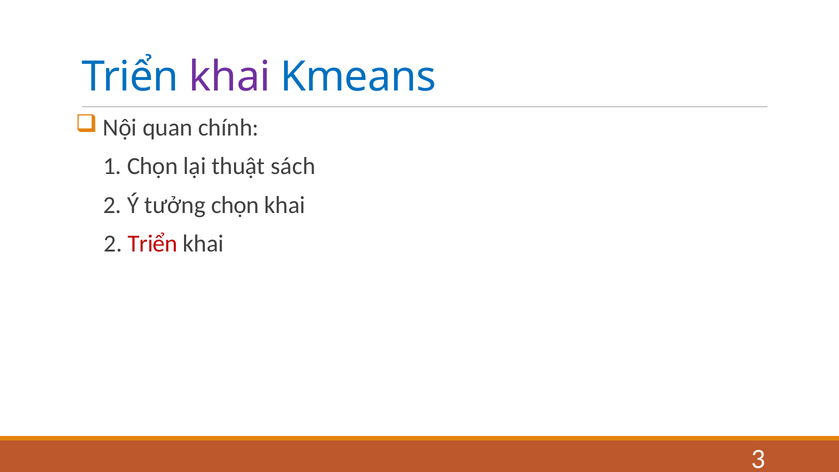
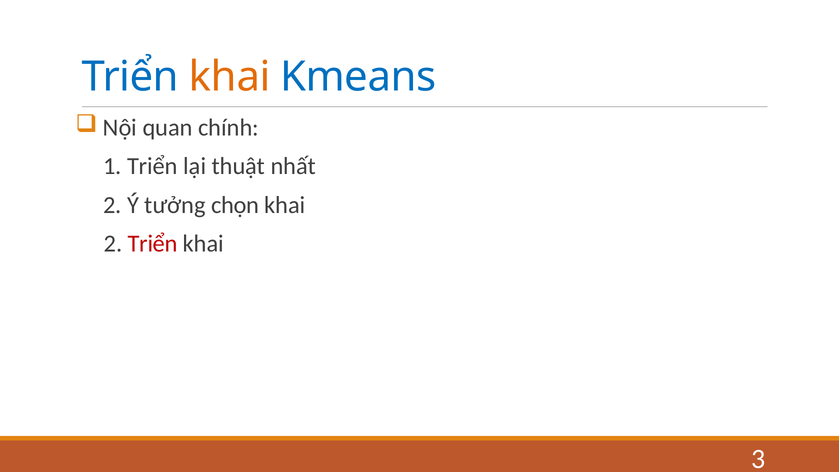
khai at (230, 77) colour: purple -> orange
1 Chọn: Chọn -> Triển
sách: sách -> nhất
